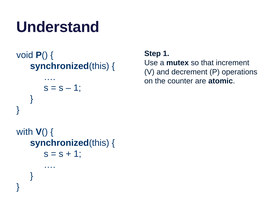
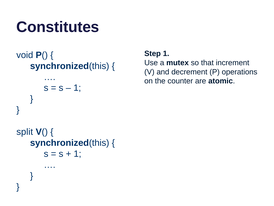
Understand: Understand -> Constitutes
with: with -> split
